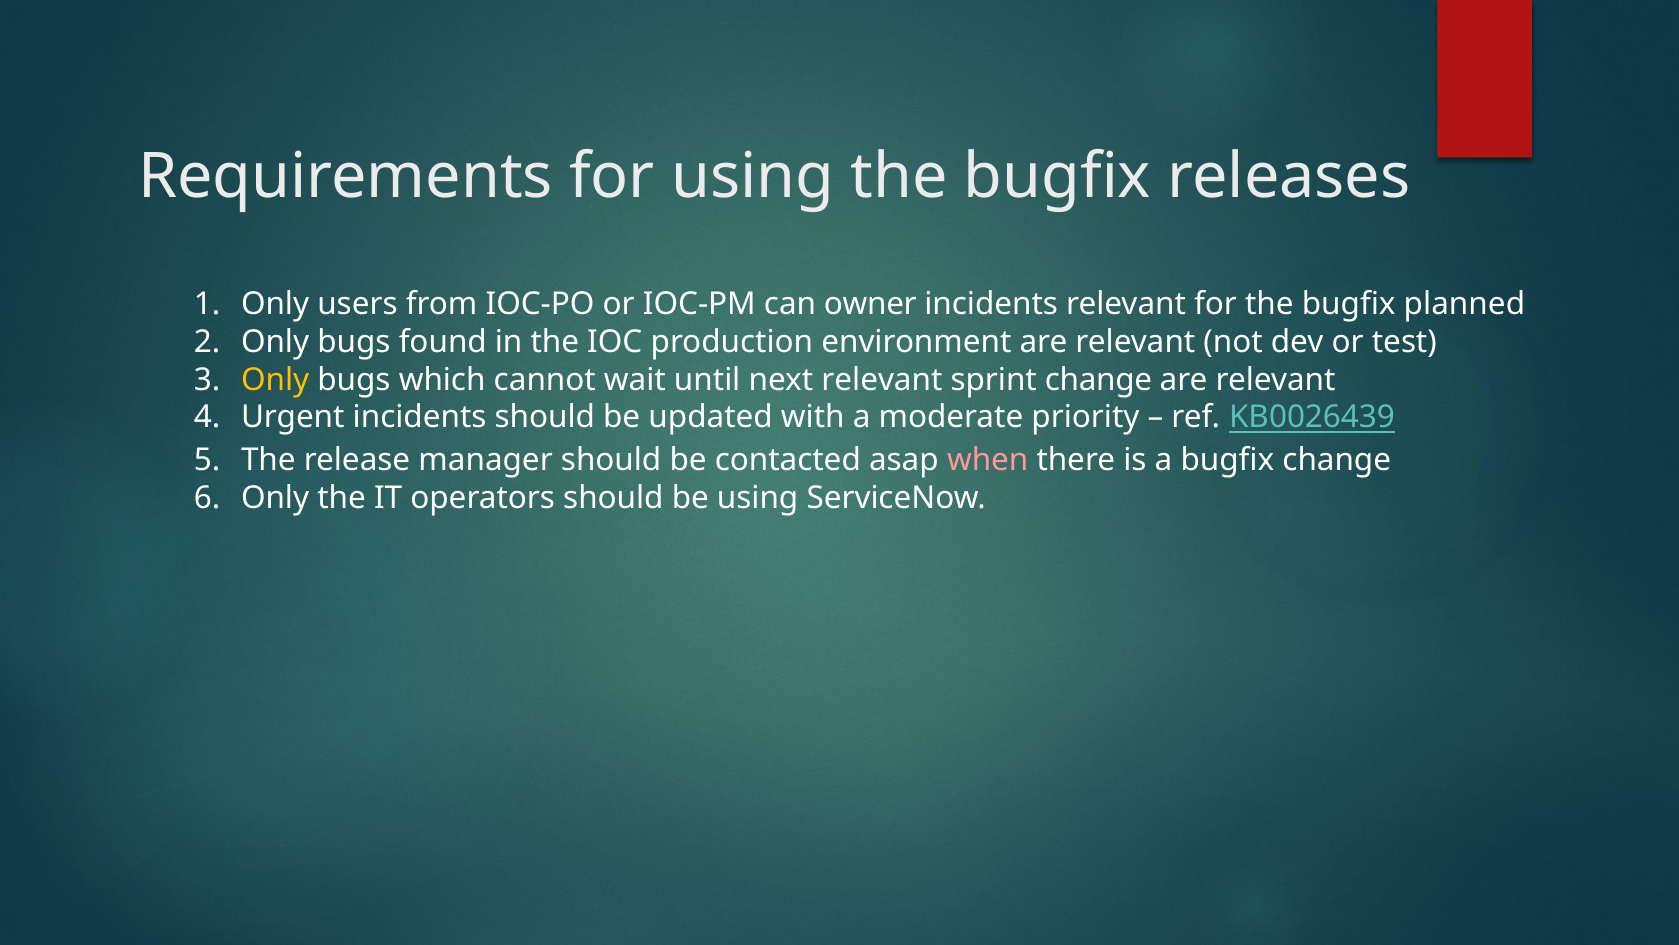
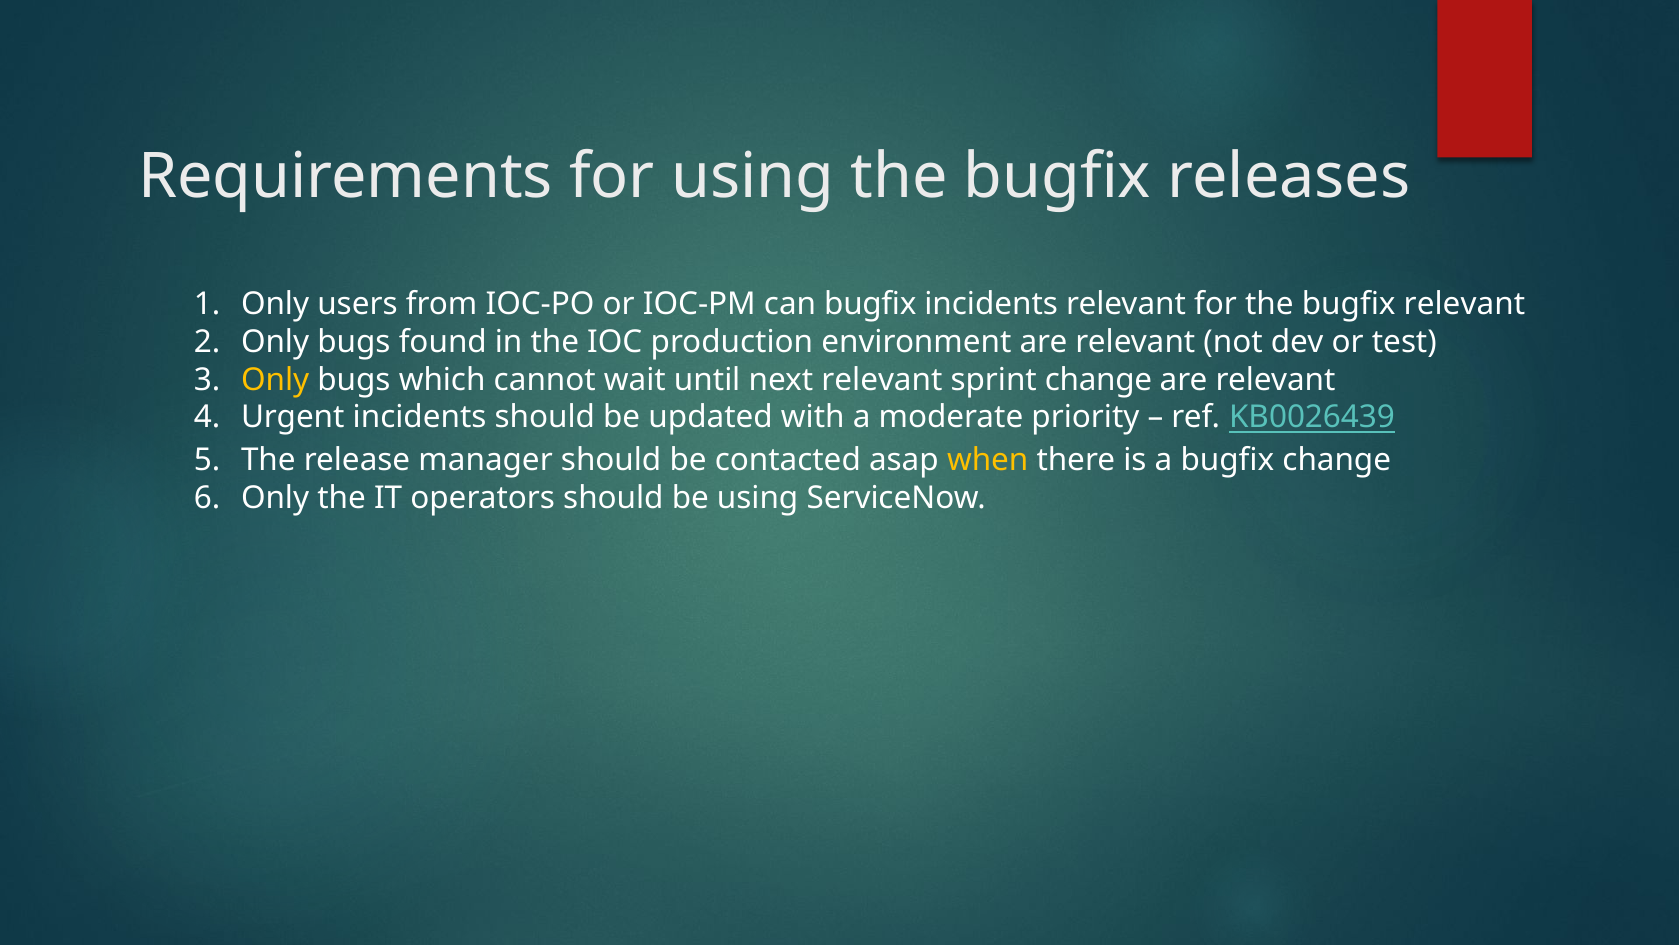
can owner: owner -> bugfix
bugfix planned: planned -> relevant
when colour: pink -> yellow
